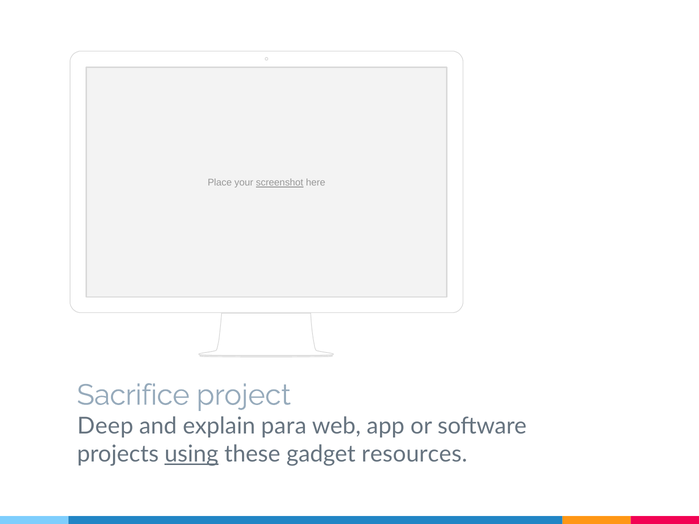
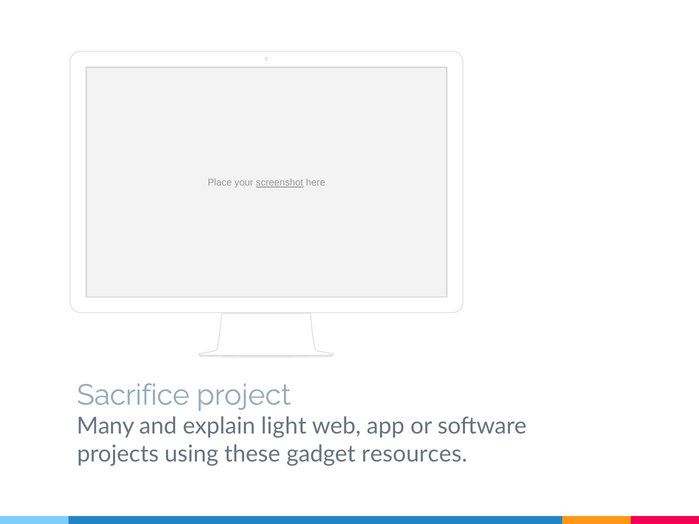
Deep: Deep -> Many
para: para -> light
using underline: present -> none
